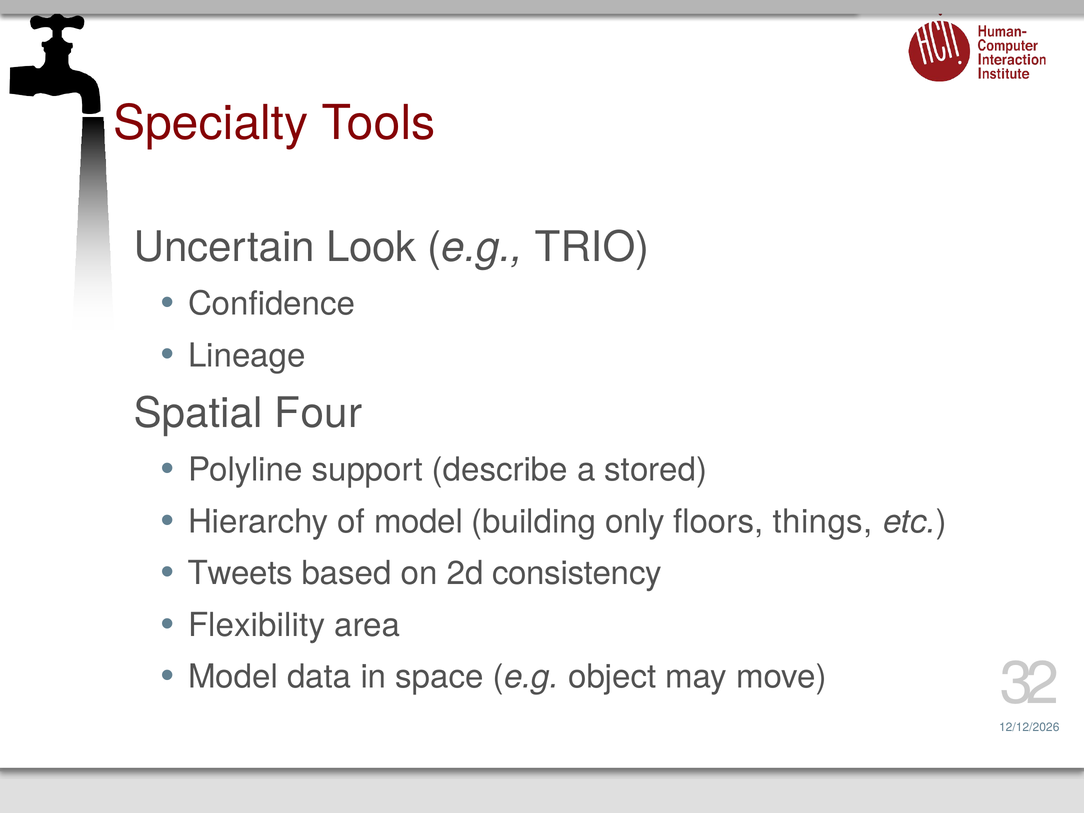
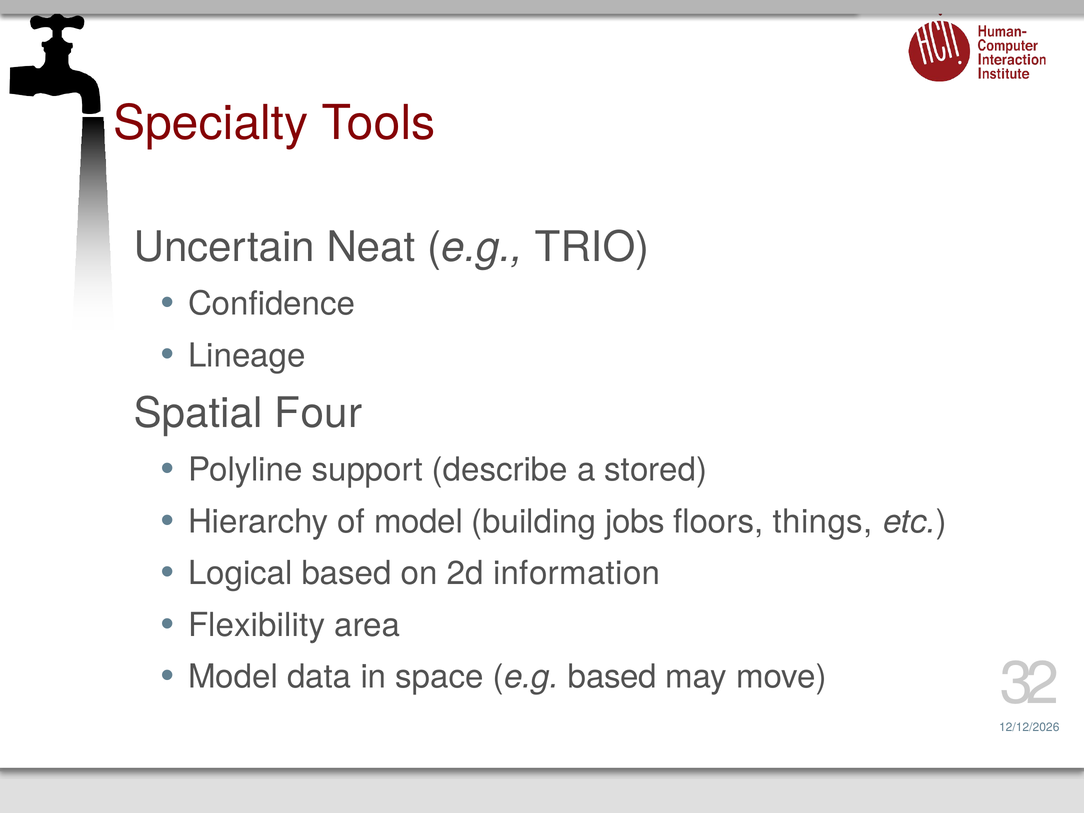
Look: Look -> Neat
only: only -> jobs
Tweets: Tweets -> Logical
consistency: consistency -> information
e.g object: object -> based
